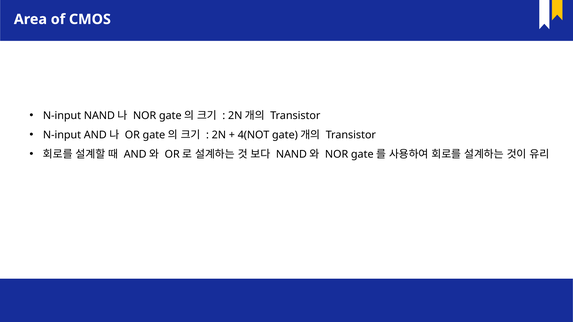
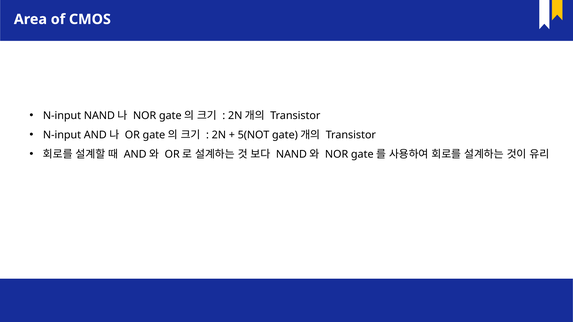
4(NOT: 4(NOT -> 5(NOT
